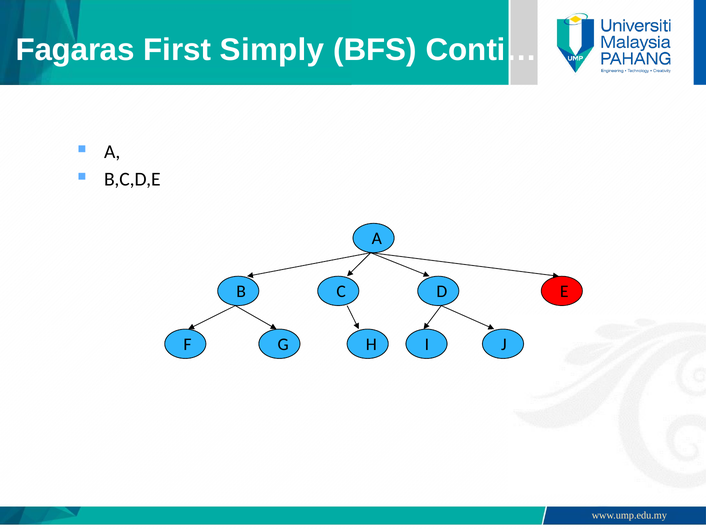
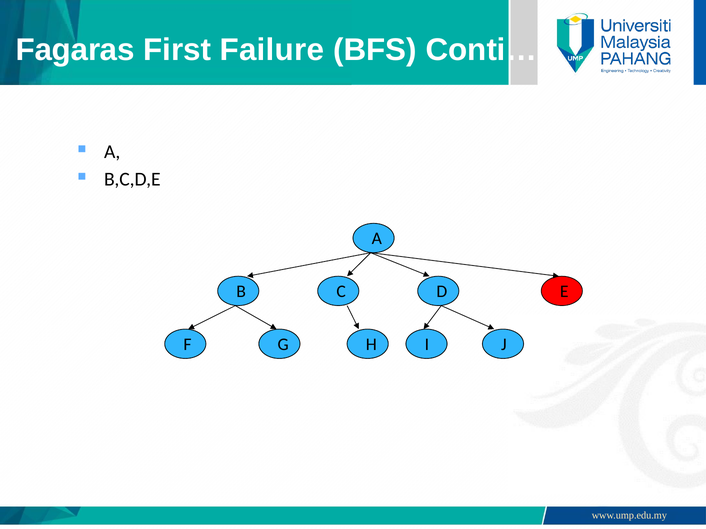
Simply: Simply -> Failure
